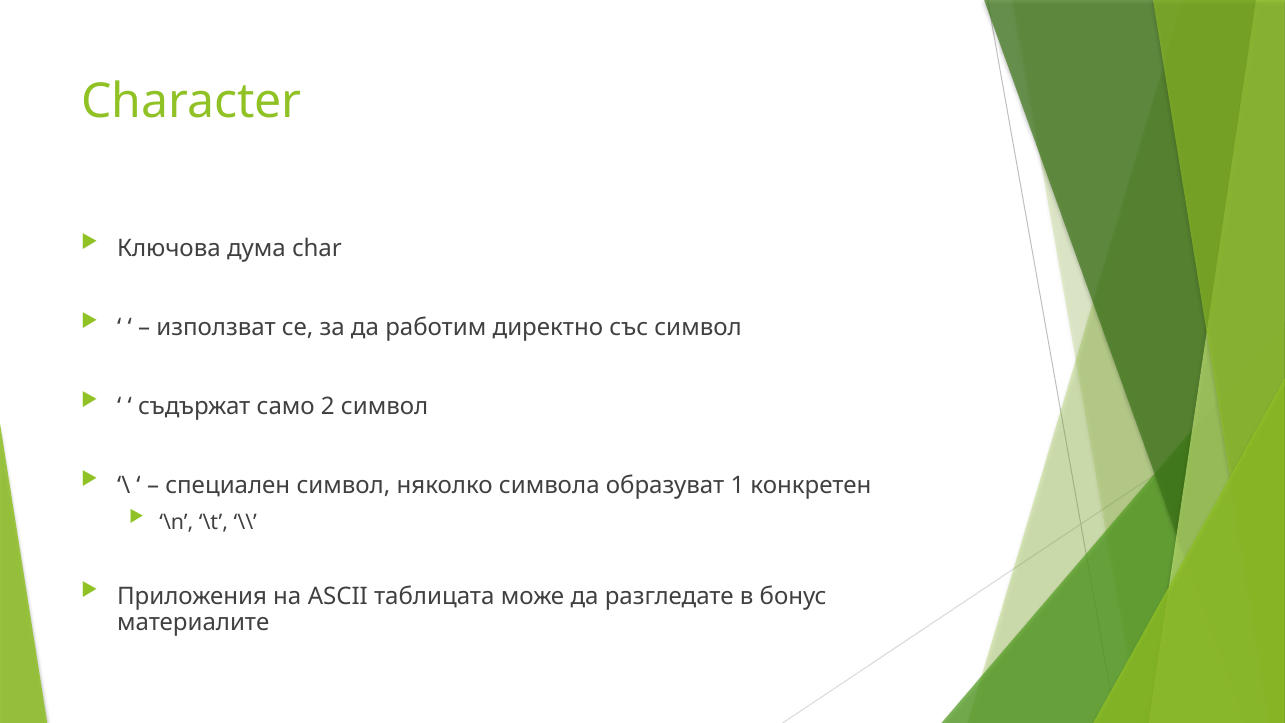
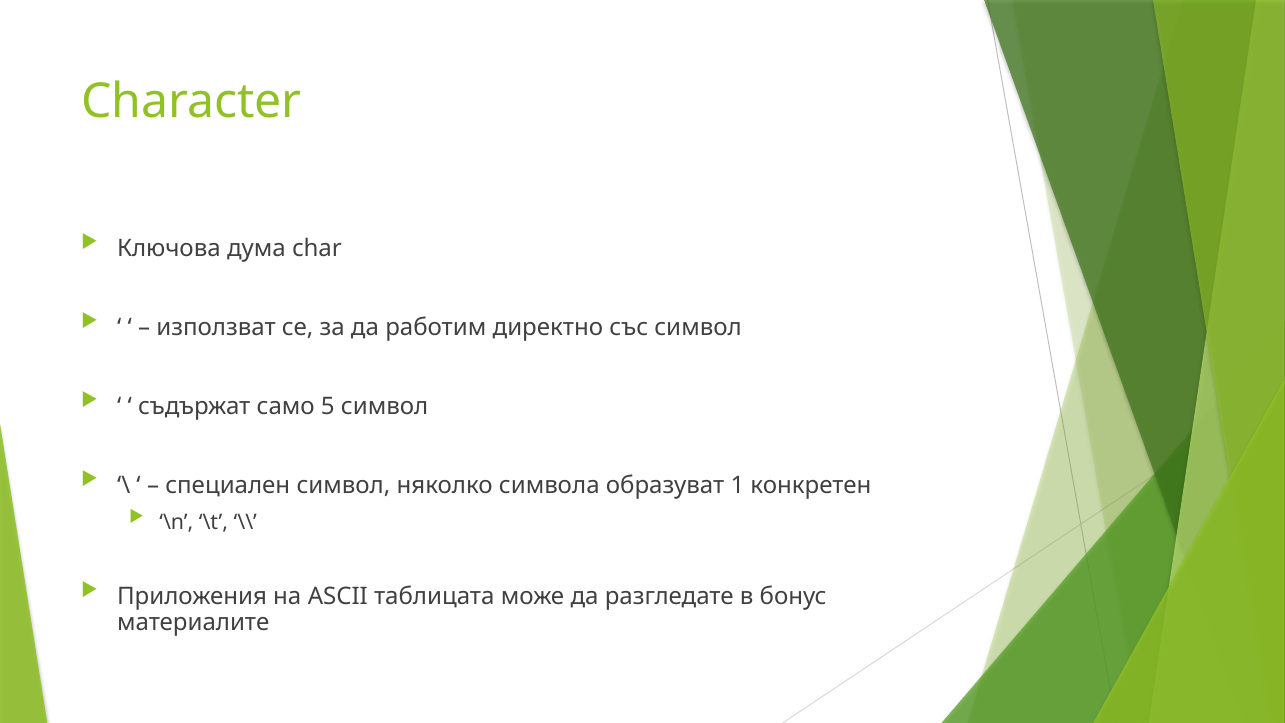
2: 2 -> 5
